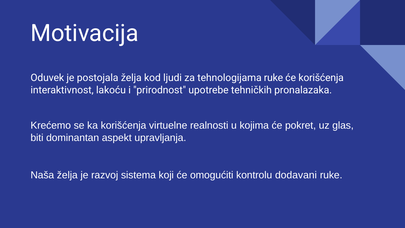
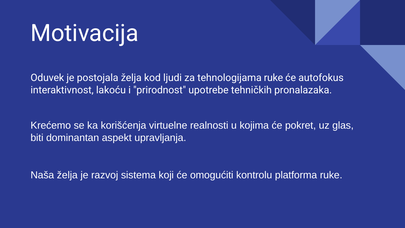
će korišćenja: korišćenja -> autofokus
dodavani: dodavani -> platforma
